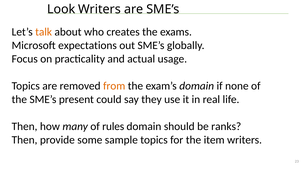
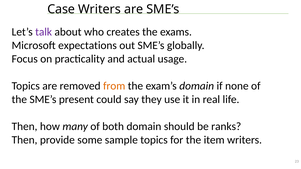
Look: Look -> Case
talk colour: orange -> purple
rules: rules -> both
